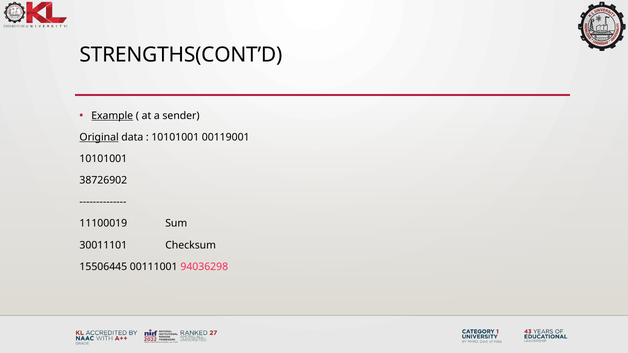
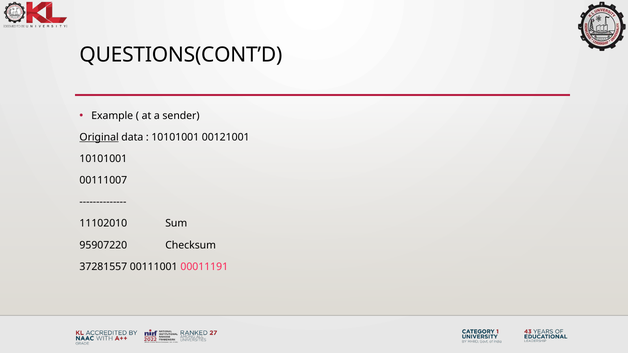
STRENGTHS(CONT’D: STRENGTHS(CONT’D -> QUESTIONS(CONT’D
Example underline: present -> none
00119001: 00119001 -> 00121001
38726902: 38726902 -> 00111007
11100019: 11100019 -> 11102010
30011101: 30011101 -> 95907220
15506445: 15506445 -> 37281557
94036298: 94036298 -> 00011191
